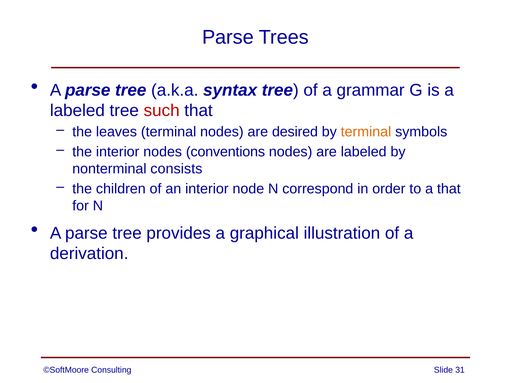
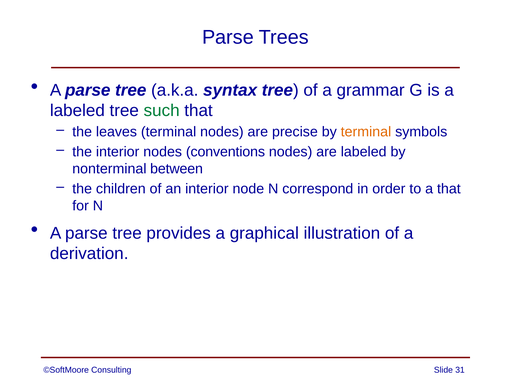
such colour: red -> green
desired: desired -> precise
consists: consists -> between
